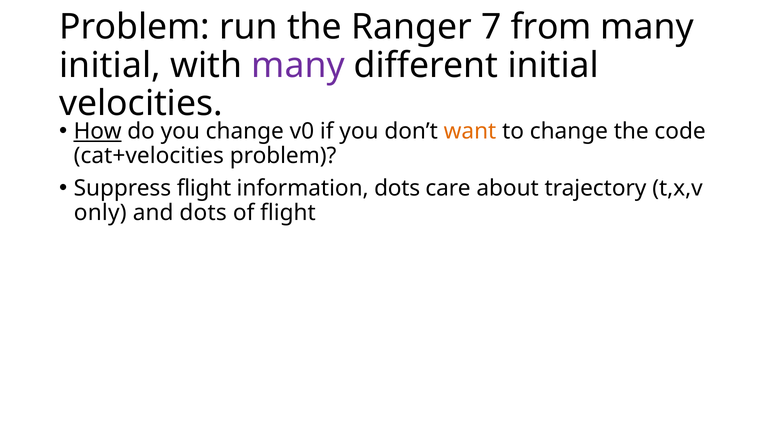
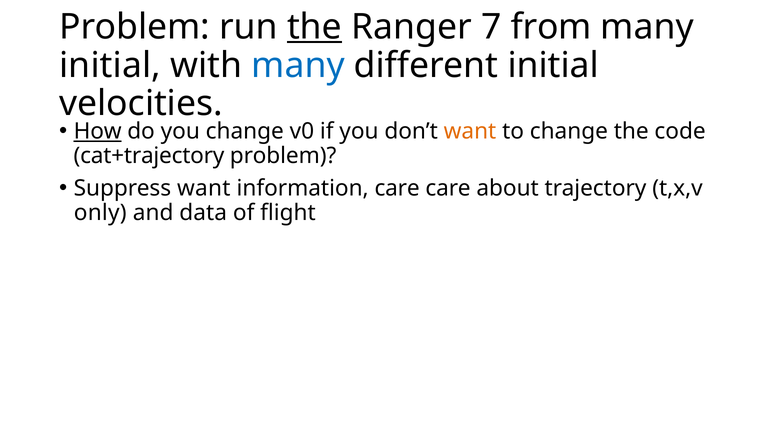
the at (315, 27) underline: none -> present
many at (298, 65) colour: purple -> blue
cat+velocities: cat+velocities -> cat+trajectory
Suppress flight: flight -> want
information dots: dots -> care
and dots: dots -> data
